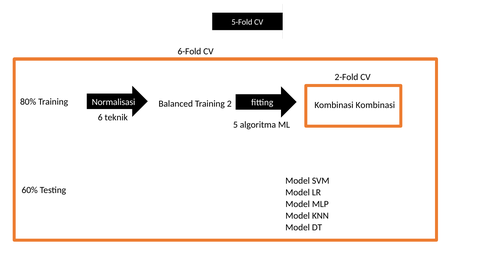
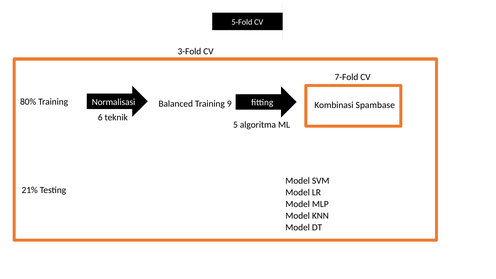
6-Fold: 6-Fold -> 3-Fold
2-Fold: 2-Fold -> 7-Fold
2: 2 -> 9
Kombinasi Kombinasi: Kombinasi -> Spambase
60%: 60% -> 21%
